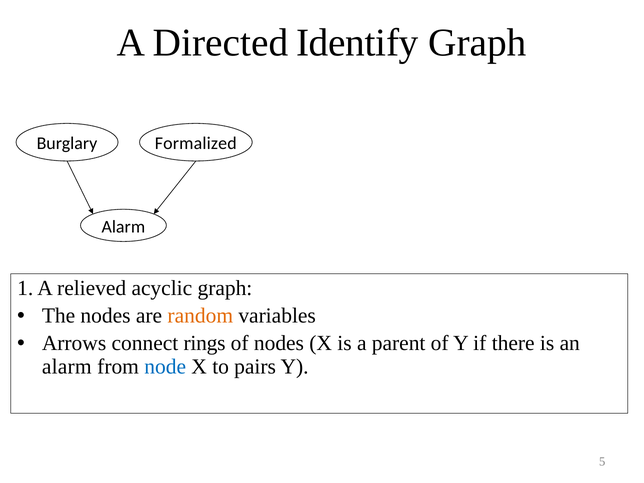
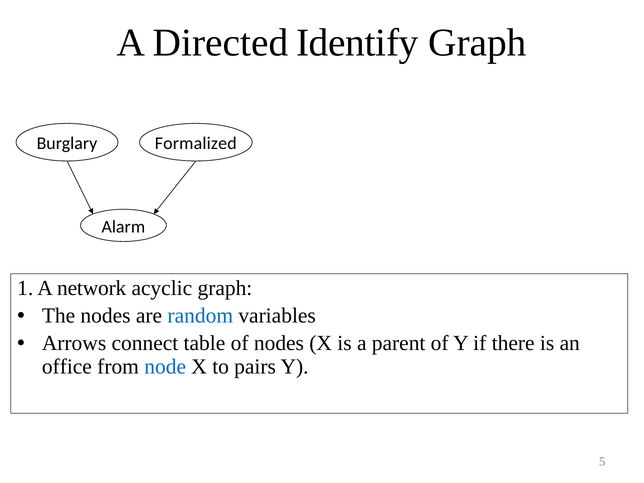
relieved: relieved -> network
random colour: orange -> blue
rings: rings -> table
alarm at (67, 366): alarm -> office
